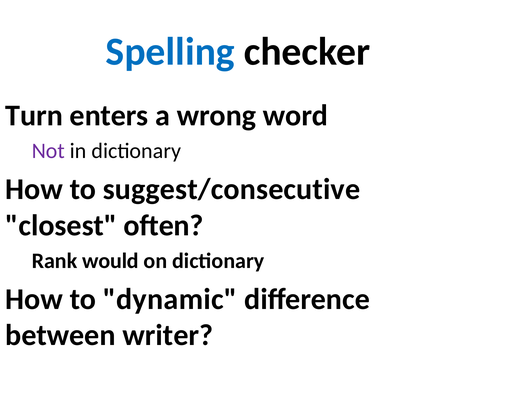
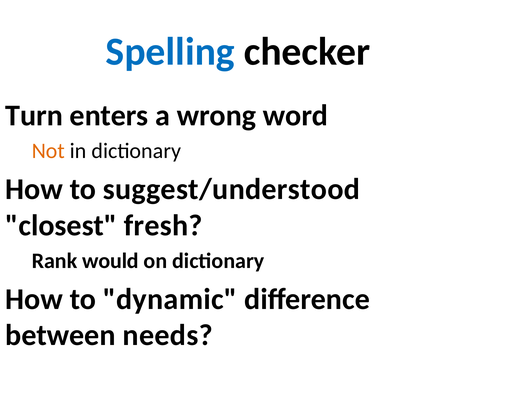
Not colour: purple -> orange
suggest/consecutive: suggest/consecutive -> suggest/understood
often: often -> fresh
writer: writer -> needs
